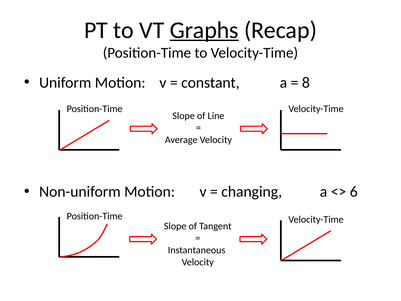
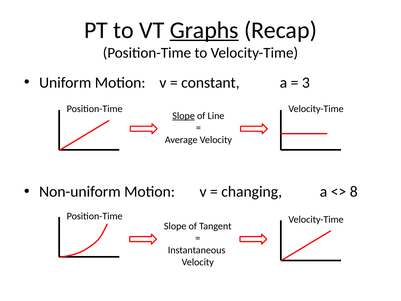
8: 8 -> 3
Slope at (184, 116) underline: none -> present
6: 6 -> 8
